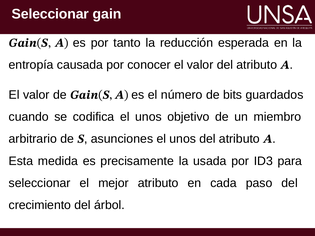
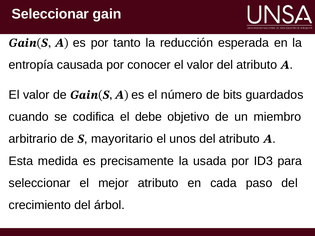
unos at (148, 117): unos -> debe
asunciones: asunciones -> mayoritario
